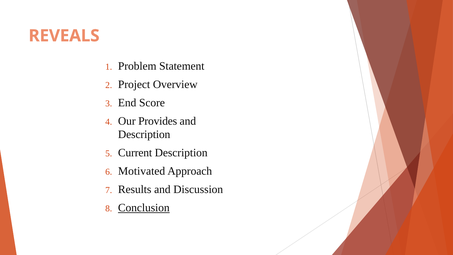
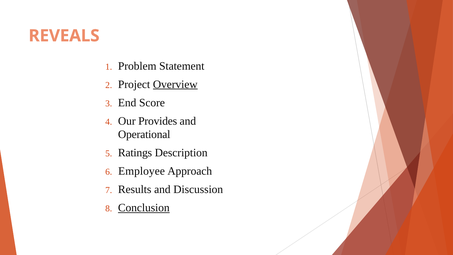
Overview underline: none -> present
Description at (144, 134): Description -> Operational
Current: Current -> Ratings
Motivated: Motivated -> Employee
